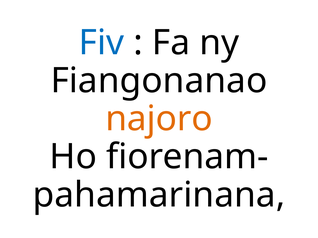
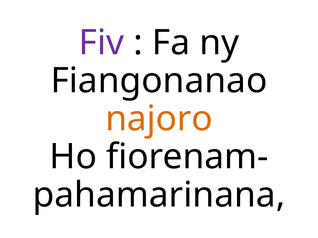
Fiv colour: blue -> purple
